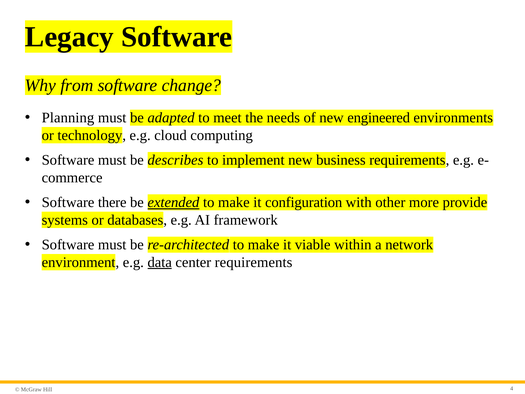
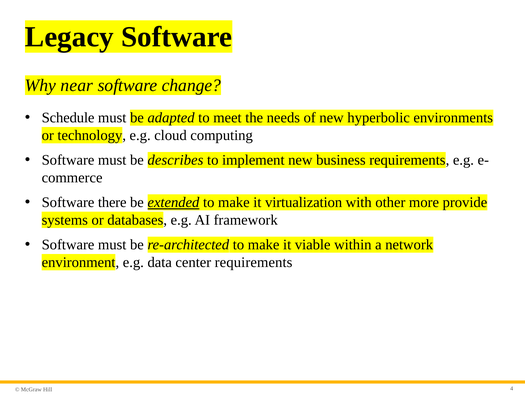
from: from -> near
Planning: Planning -> Schedule
engineered: engineered -> hyperbolic
configuration: configuration -> virtualization
data underline: present -> none
